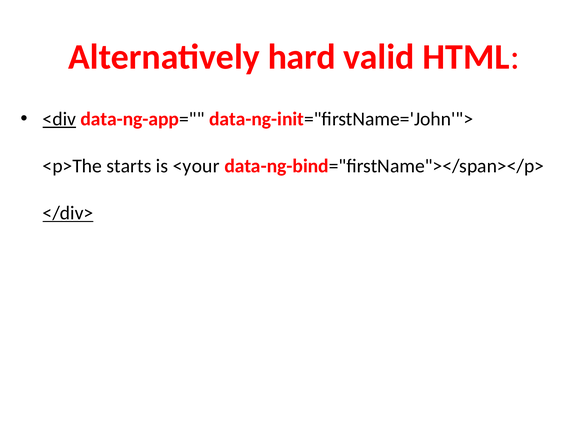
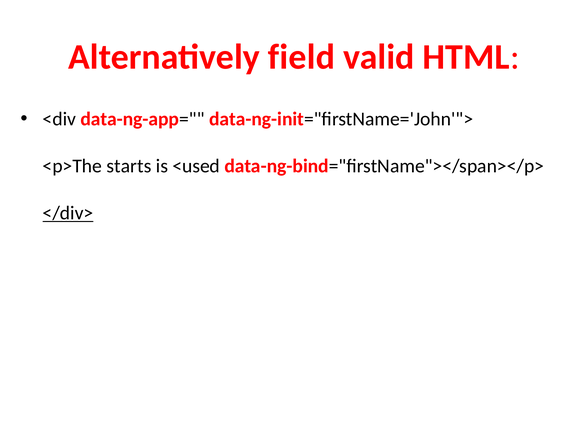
hard: hard -> field
<div underline: present -> none
<your: <your -> <used
